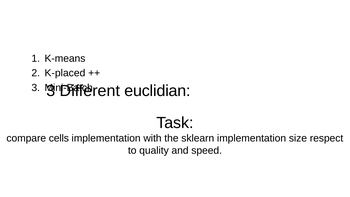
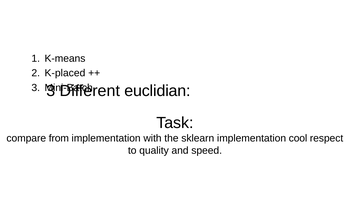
cells: cells -> from
size: size -> cool
